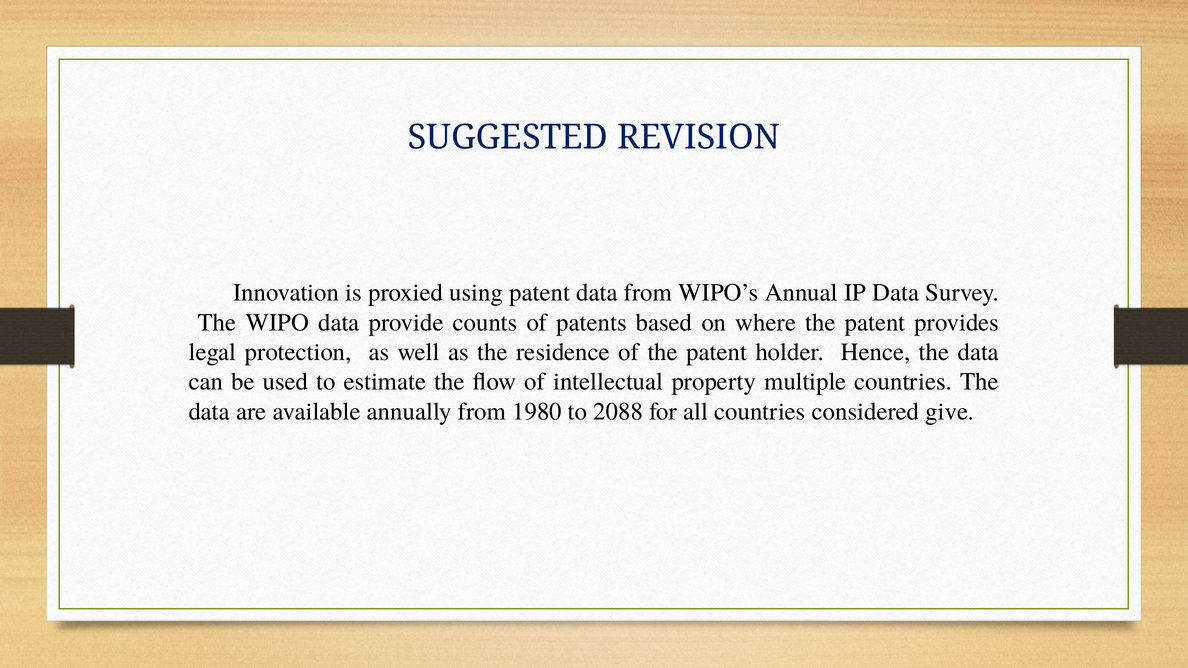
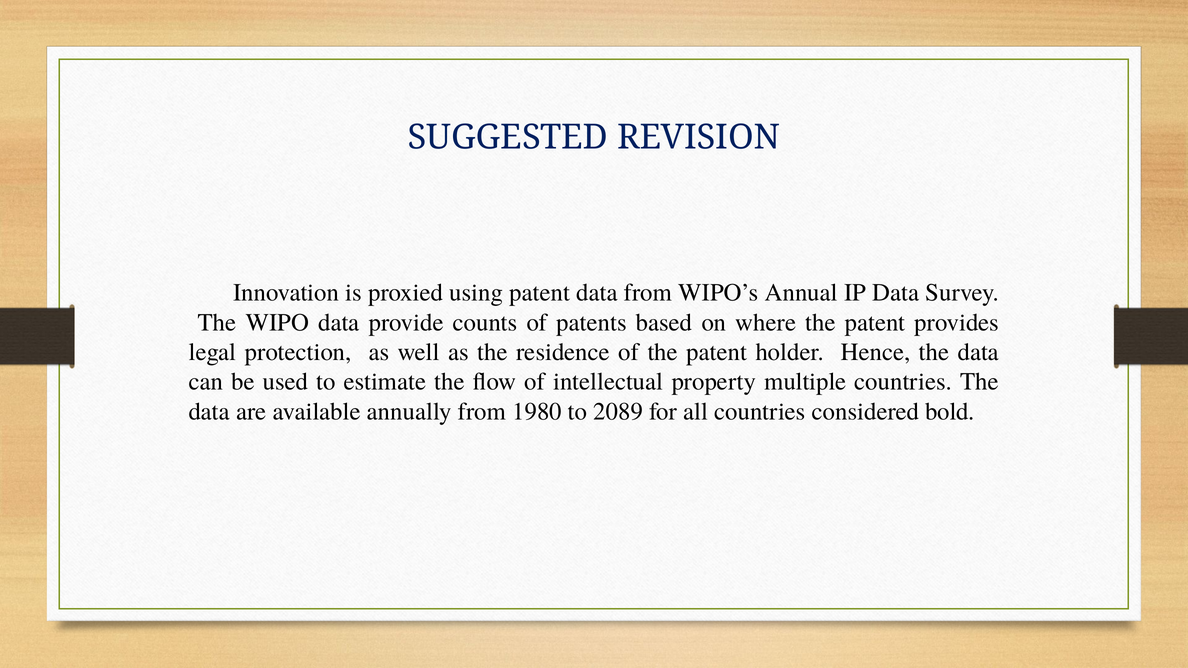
2088: 2088 -> 2089
give: give -> bold
